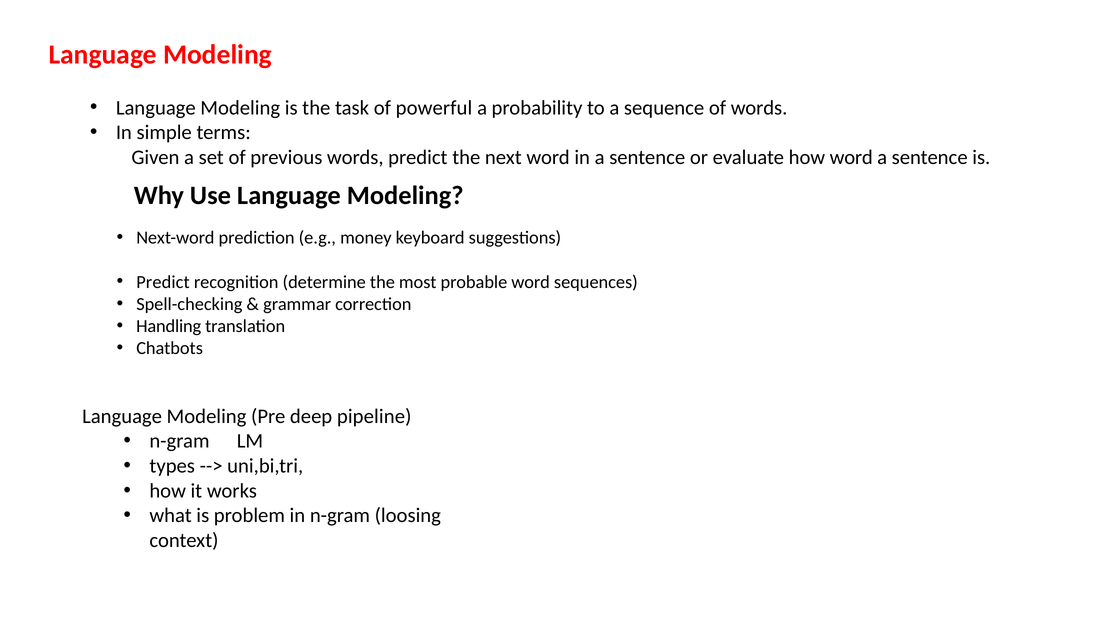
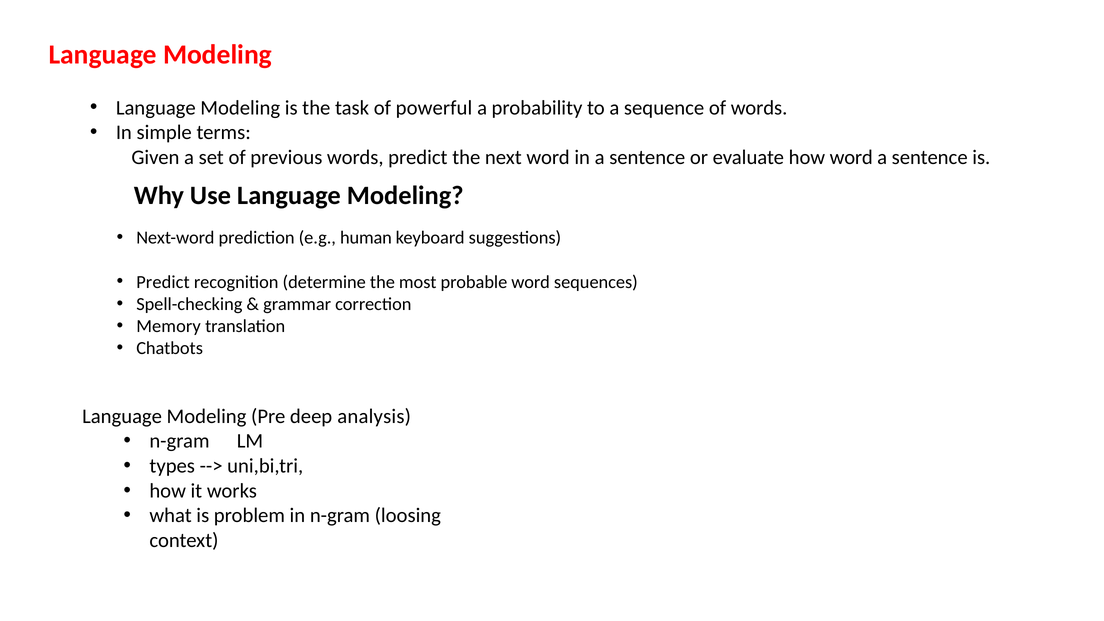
money: money -> human
Handling: Handling -> Memory
pipeline: pipeline -> analysis
